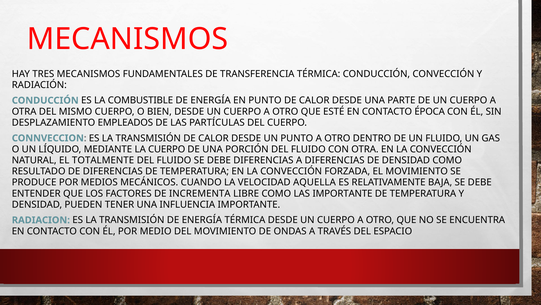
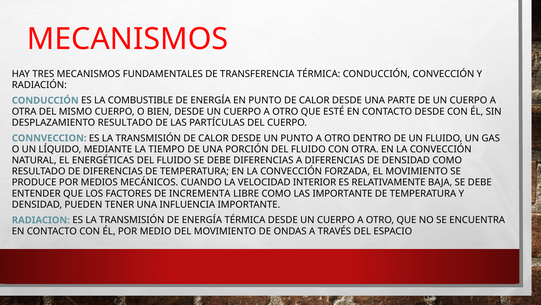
CONTACTO ÉPOCA: ÉPOCA -> DESDE
DESPLAZAMIENTO EMPLEADOS: EMPLEADOS -> RESULTADO
LA CUERPO: CUERPO -> TIEMPO
TOTALMENTE: TOTALMENTE -> ENERGÉTICAS
AQUELLA: AQUELLA -> INTERIOR
